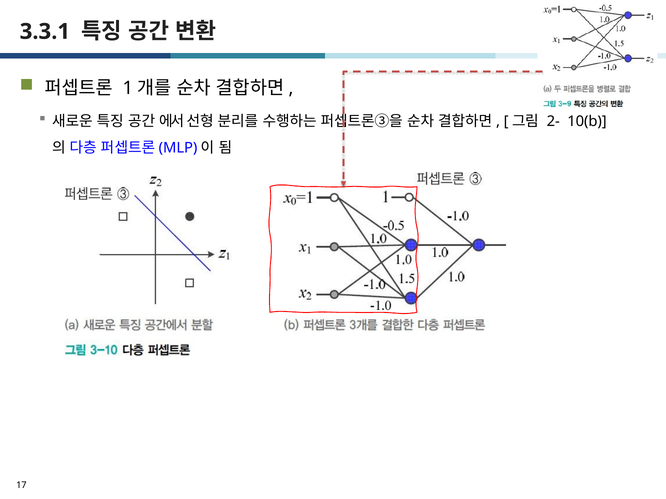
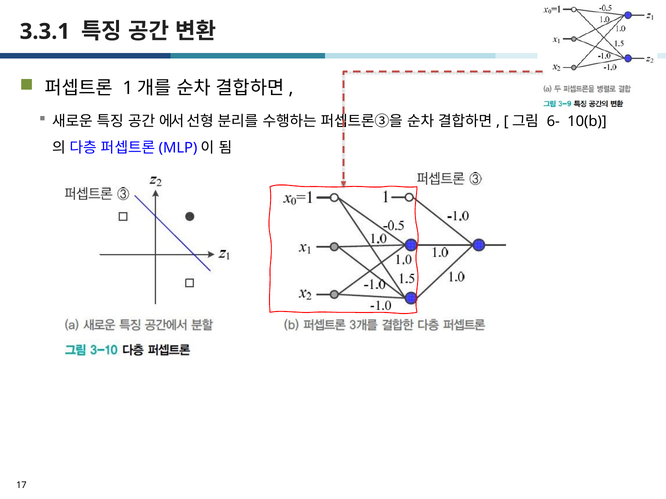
2-: 2- -> 6-
